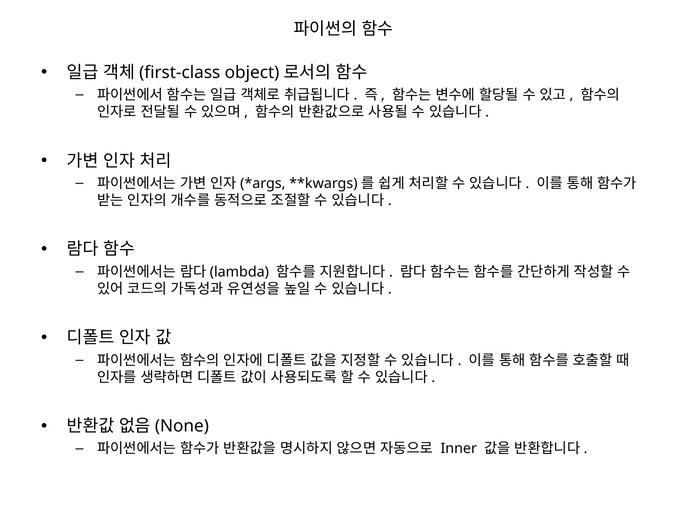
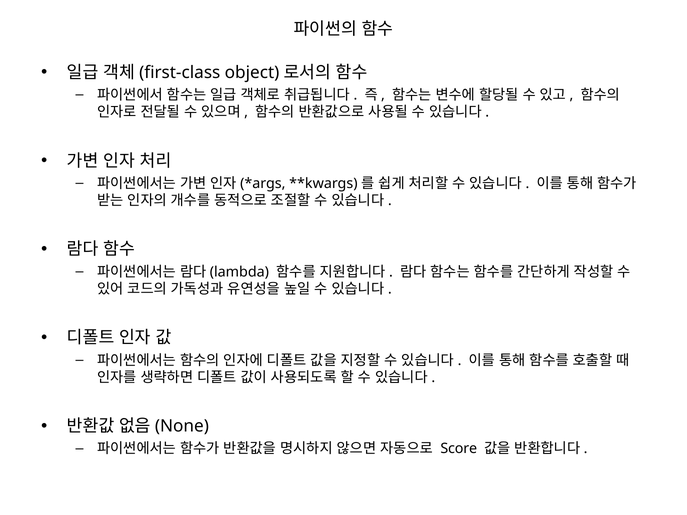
Inner: Inner -> Score
